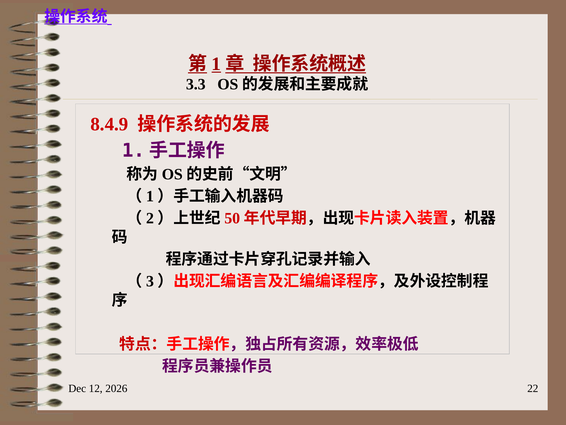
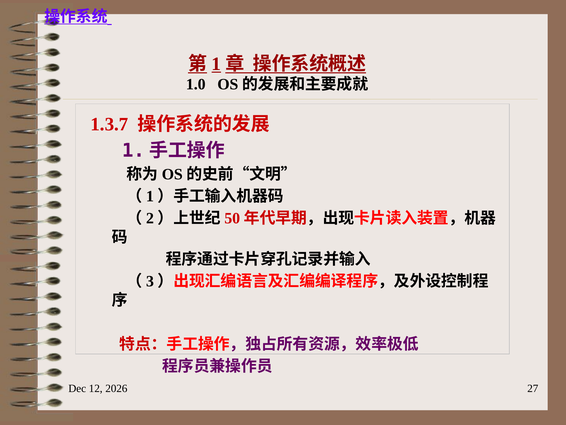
3.3: 3.3 -> 1.0
8.4.9: 8.4.9 -> 1.3.7
22: 22 -> 27
